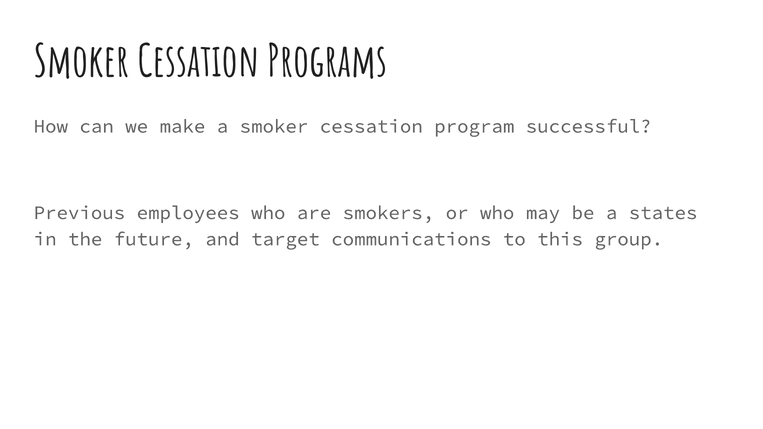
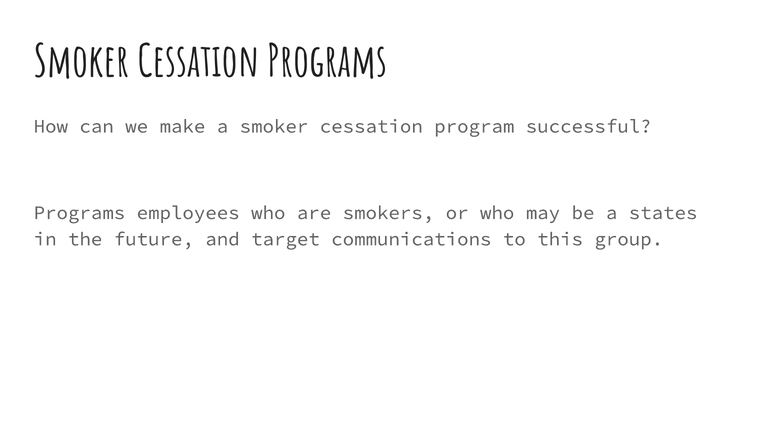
Previous at (79, 213): Previous -> Programs
